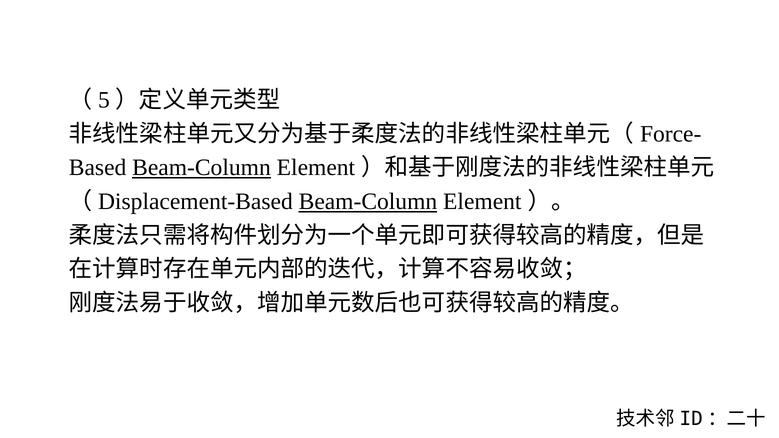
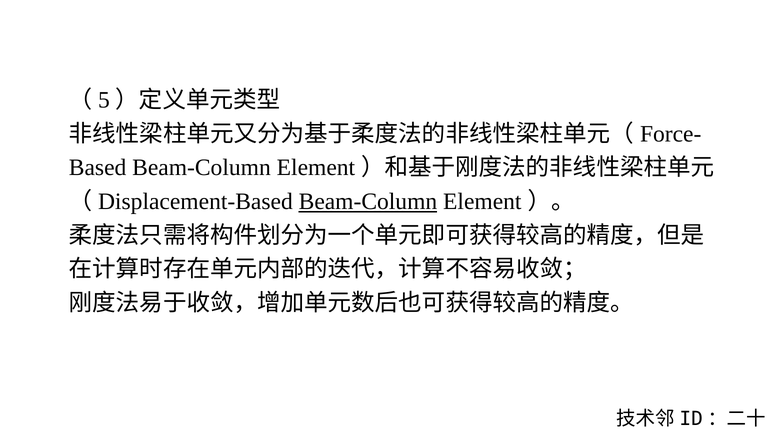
Beam-Column at (201, 168) underline: present -> none
